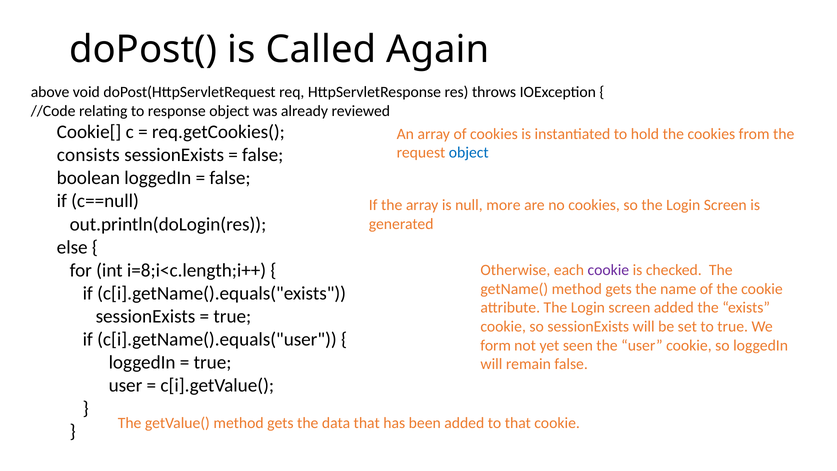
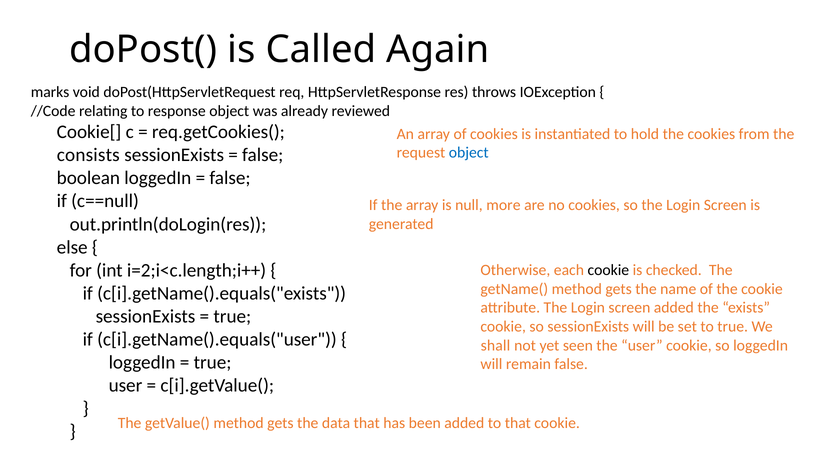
above: above -> marks
i=8;i<c.length;i++: i=8;i<c.length;i++ -> i=2;i<c.length;i++
cookie at (608, 270) colour: purple -> black
form: form -> shall
